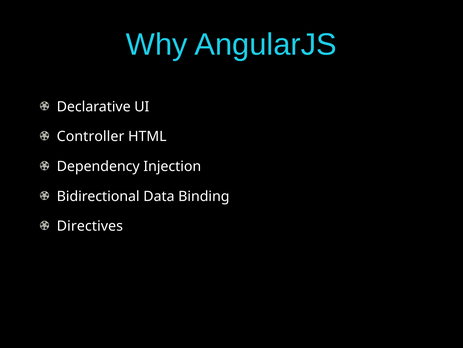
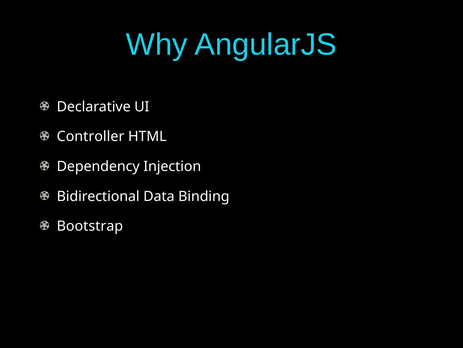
Directives: Directives -> Bootstrap
